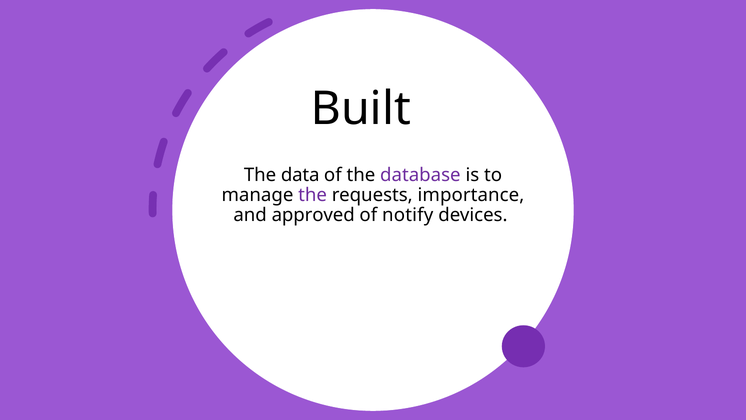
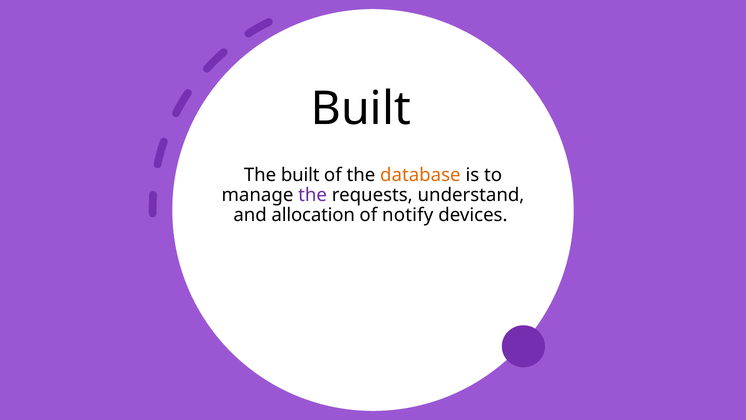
data at (300, 175): data -> built
database colour: purple -> orange
importance: importance -> understand
approved: approved -> allocation
